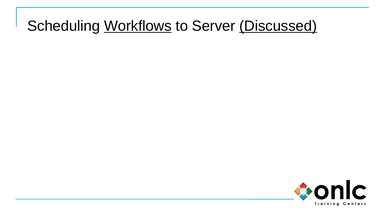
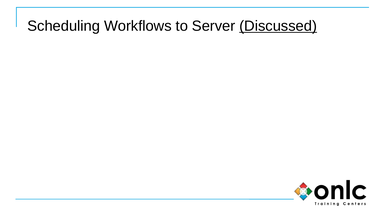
Workflows underline: present -> none
